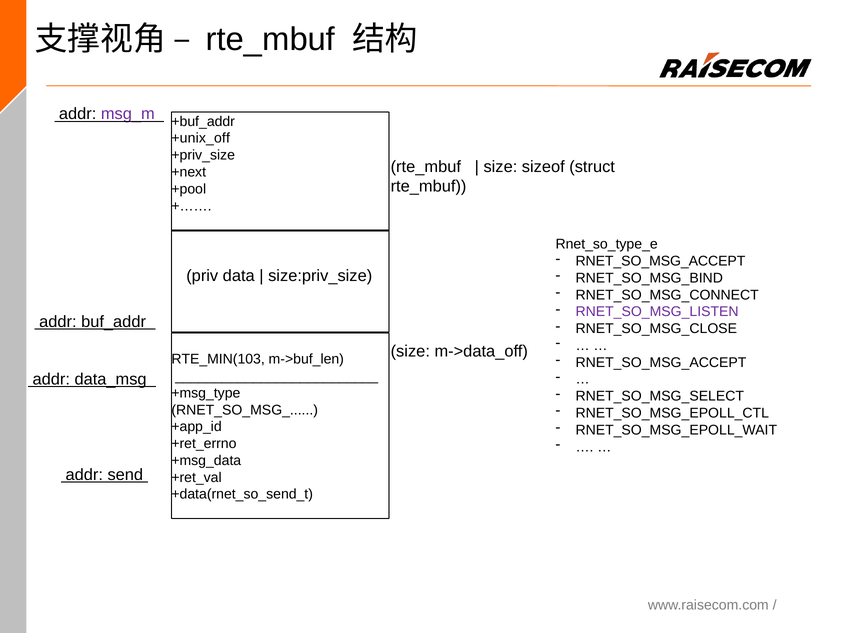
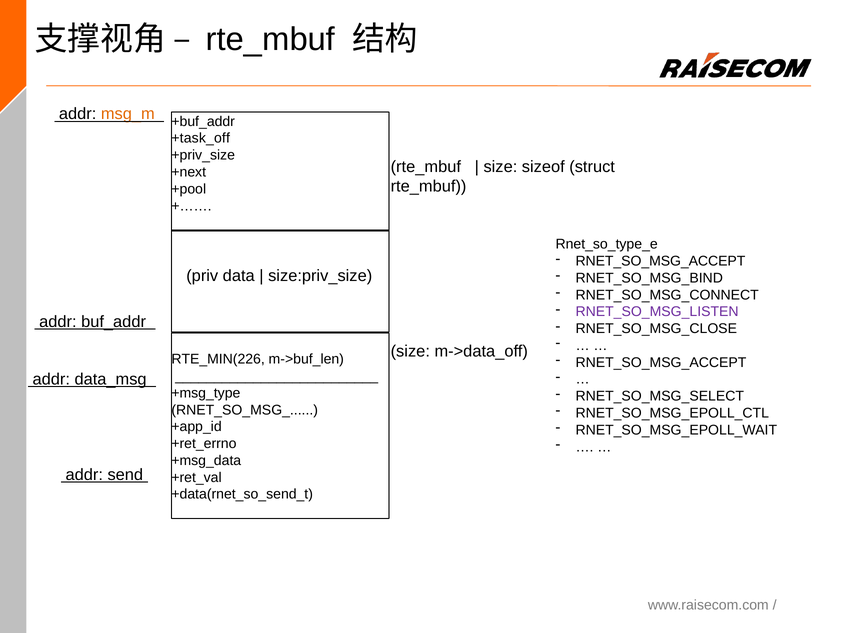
msg_m colour: purple -> orange
+unix_off: +unix_off -> +task_off
RTE_MIN(103: RTE_MIN(103 -> RTE_MIN(226
